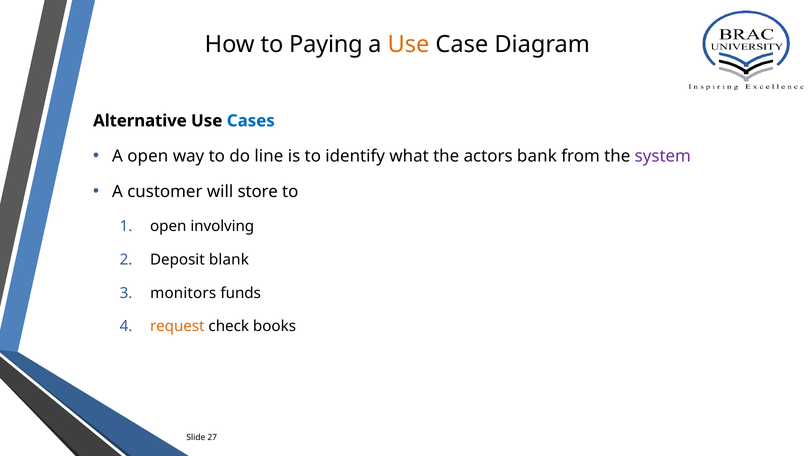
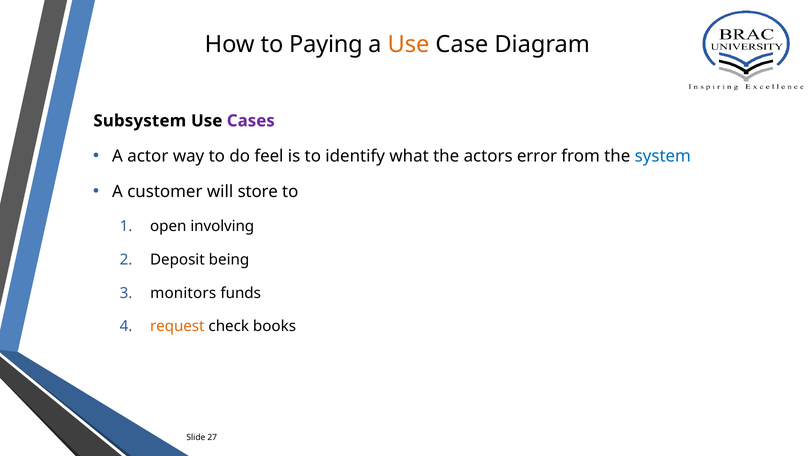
Alternative: Alternative -> Subsystem
Cases colour: blue -> purple
A open: open -> actor
line: line -> feel
bank: bank -> error
system colour: purple -> blue
blank: blank -> being
